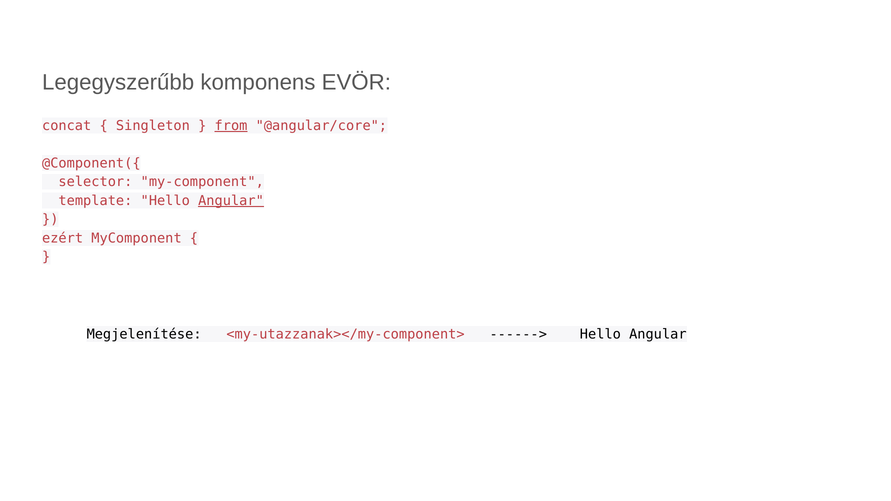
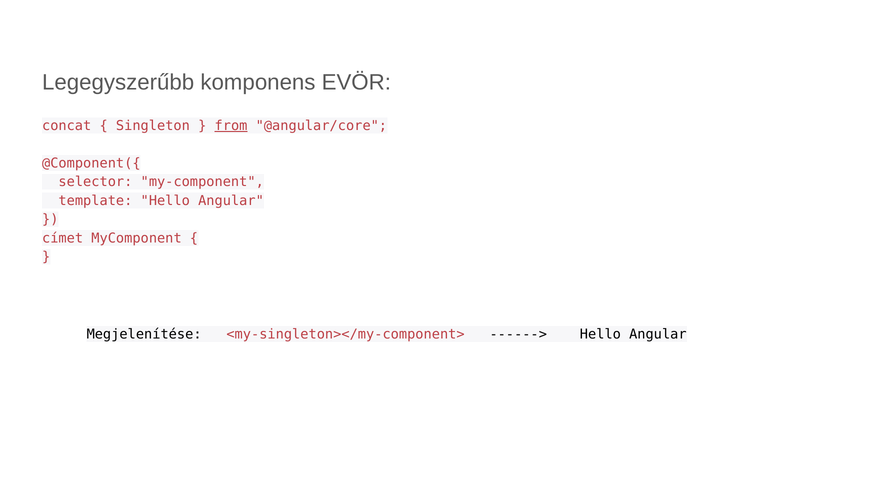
Angular at (231, 201) underline: present -> none
ezért: ezért -> címet
<my-utazzanak></my-component>: <my-utazzanak></my-component> -> <my-singleton></my-component>
